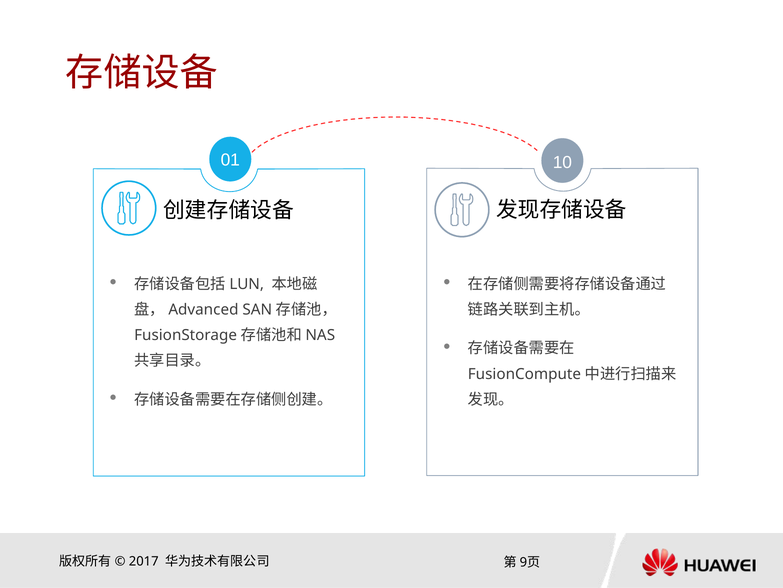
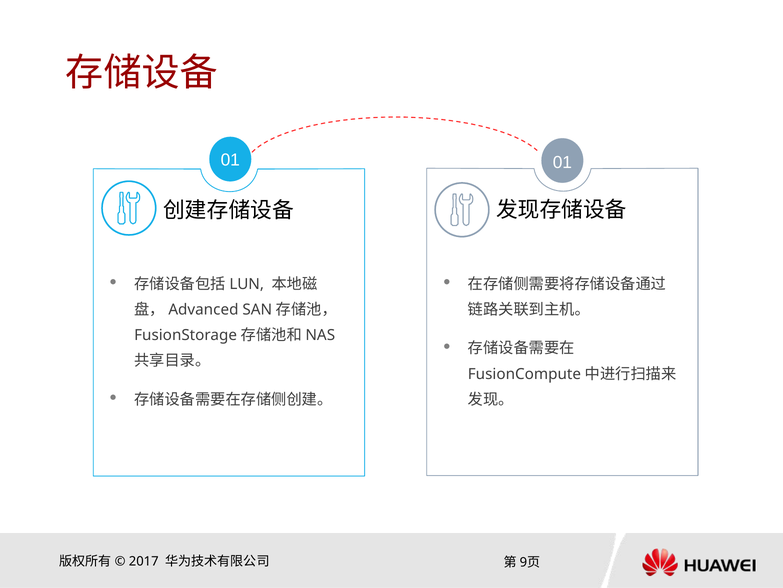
01 10: 10 -> 01
